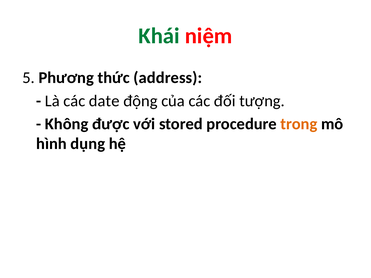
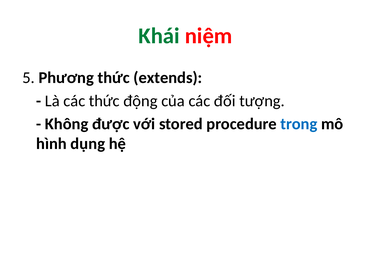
address: address -> extends
các date: date -> thức
trong colour: orange -> blue
